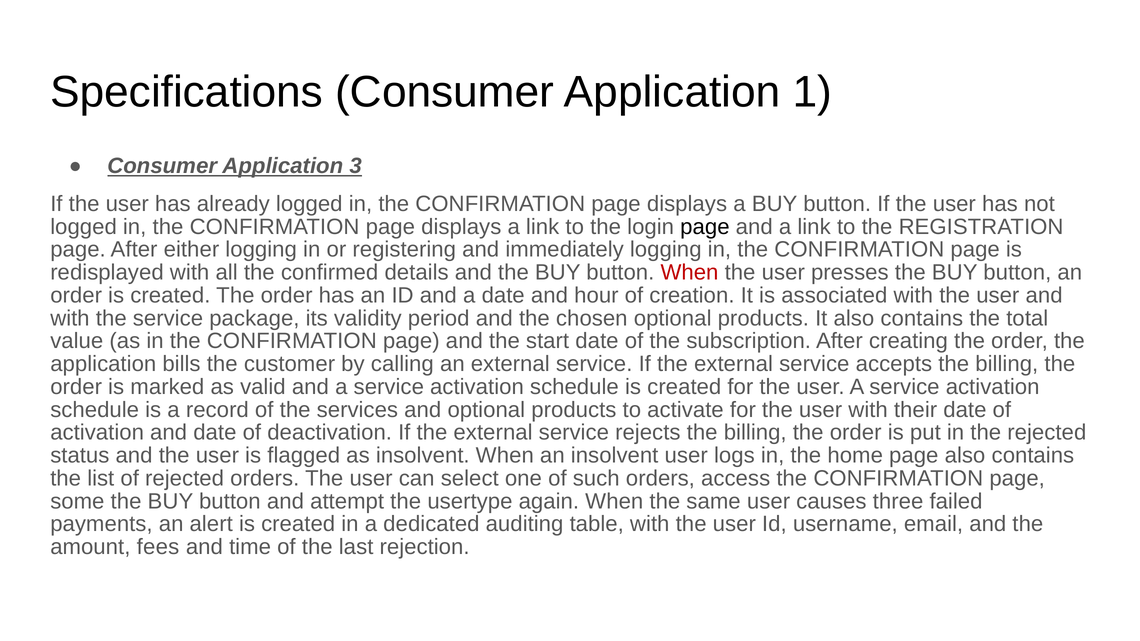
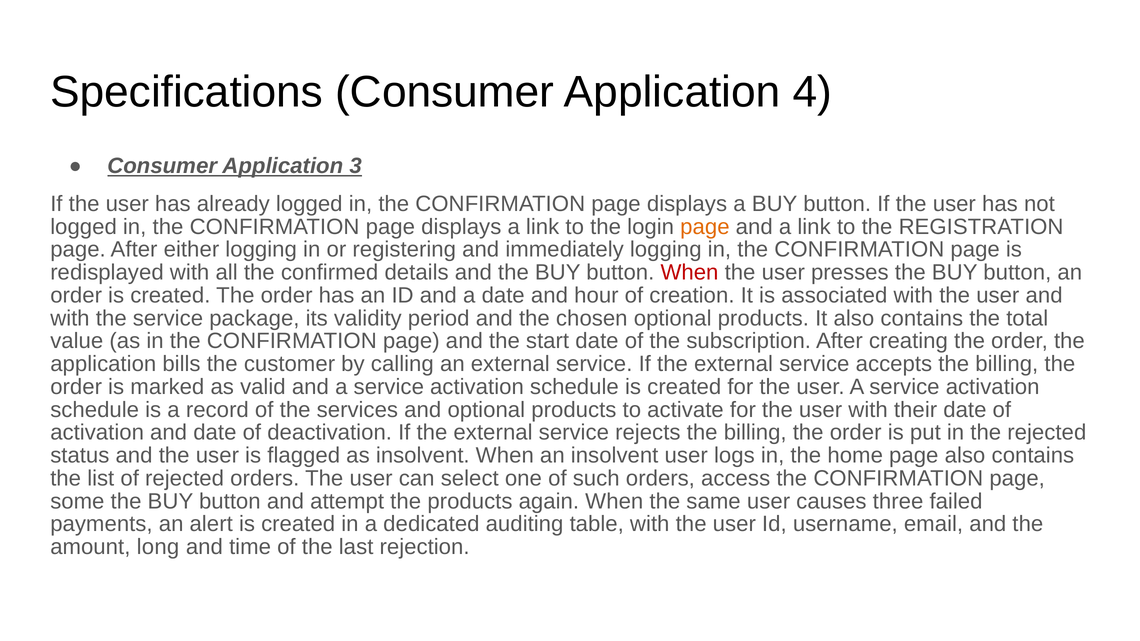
1: 1 -> 4
page at (705, 227) colour: black -> orange
the usertype: usertype -> products
fees: fees -> long
